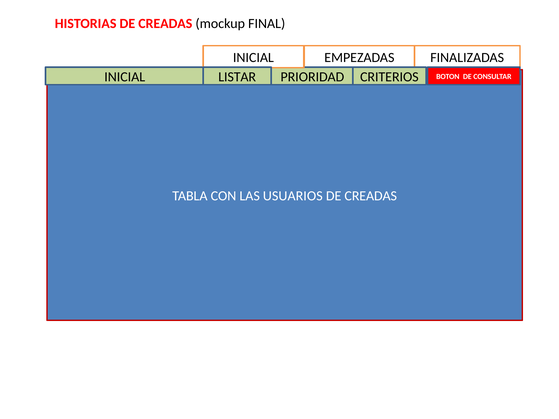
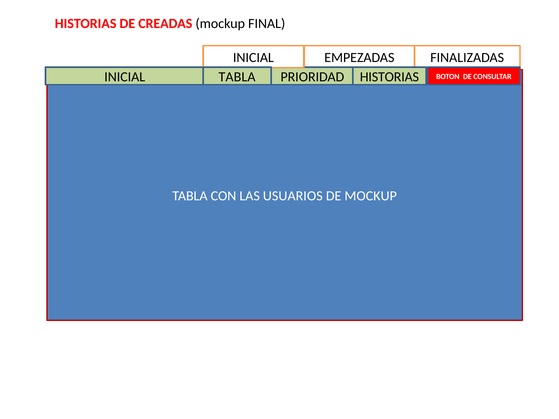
LISTAR at (237, 77): LISTAR -> TABLA
PRIORIDAD CRITERIOS: CRITERIOS -> HISTORIAS
CREADAS at (371, 196): CREADAS -> MOCKUP
